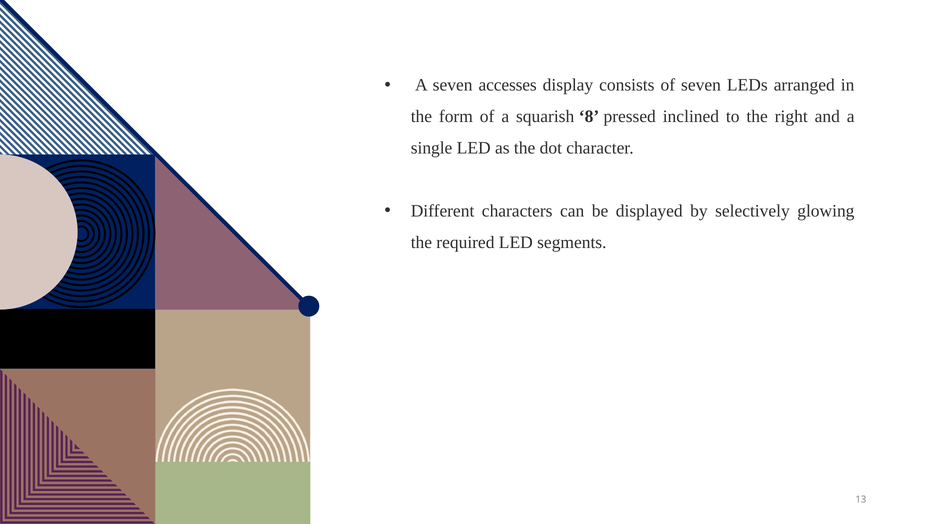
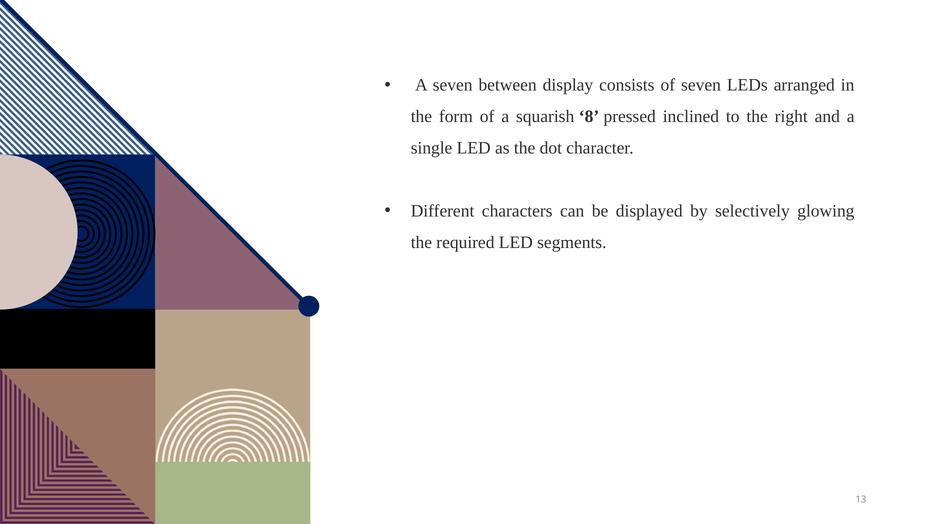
accesses: accesses -> between
